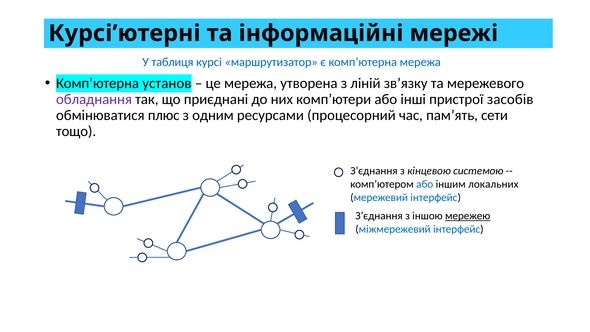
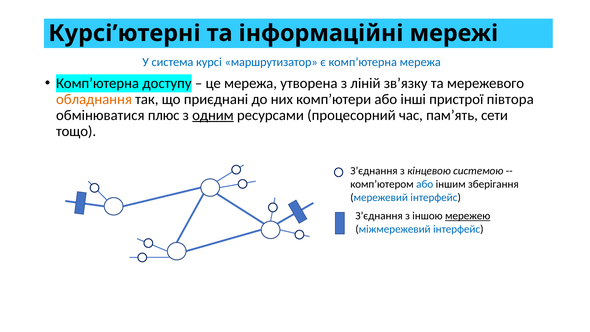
таблиця: таблиця -> система
установ: установ -> доступу
обладнання colour: purple -> orange
засобів: засобів -> півтора
одним underline: none -> present
локальних: локальних -> зберігання
